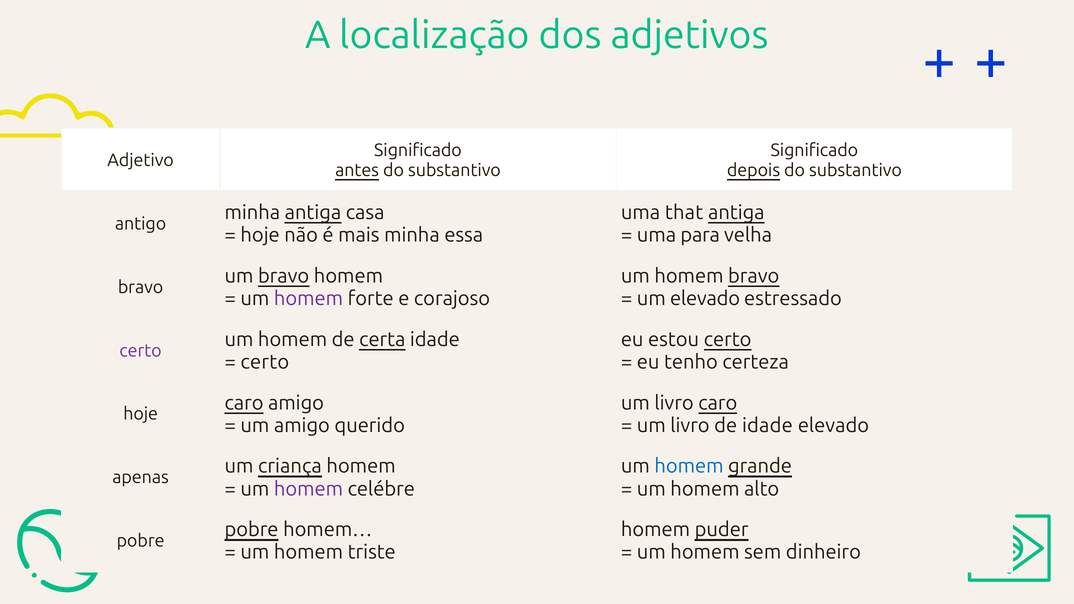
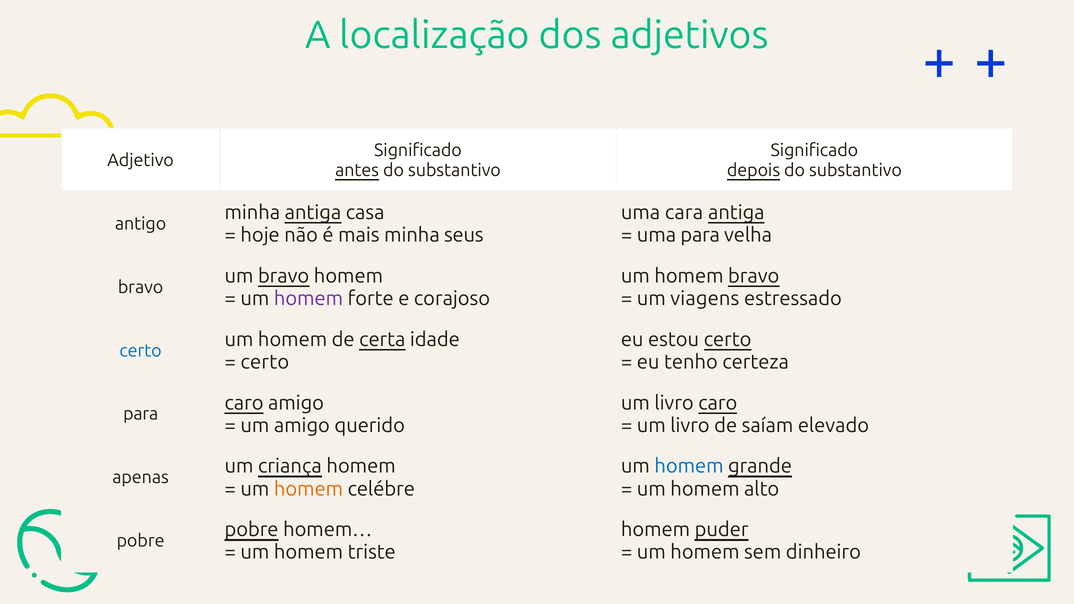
that: that -> cara
essa: essa -> seus
um elevado: elevado -> viagens
certo at (141, 351) colour: purple -> blue
hoje at (141, 414): hoje -> para
de idade: idade -> saíam
homem at (309, 489) colour: purple -> orange
